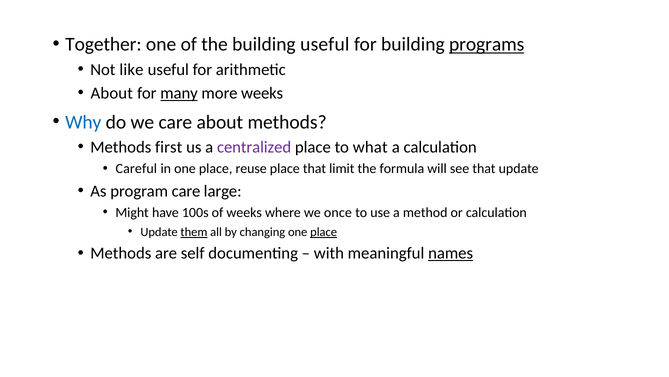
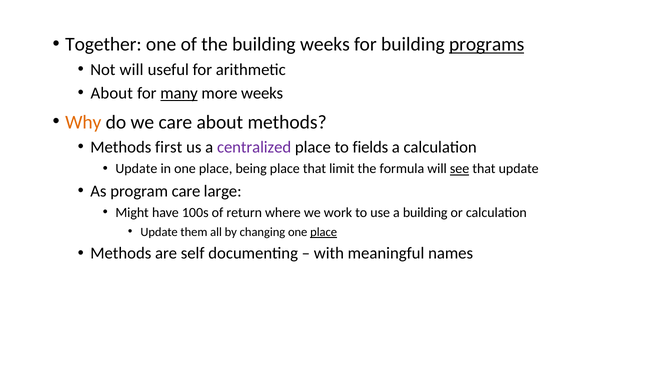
building useful: useful -> weeks
Not like: like -> will
Why colour: blue -> orange
what: what -> fields
Careful at (136, 169): Careful -> Update
reuse: reuse -> being
see underline: none -> present
of weeks: weeks -> return
once: once -> work
a method: method -> building
them underline: present -> none
names underline: present -> none
